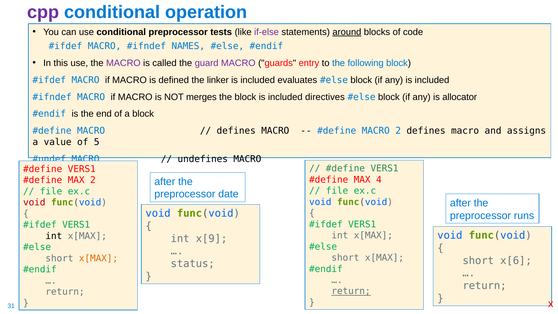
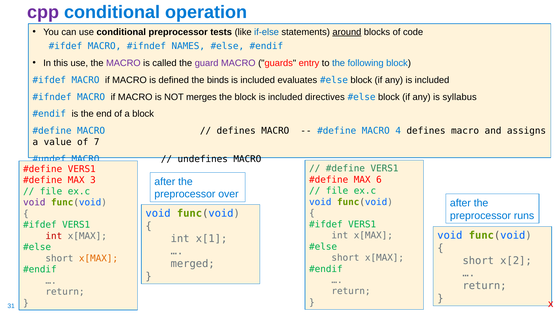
if-else colour: purple -> blue
linker: linker -> binds
allocator: allocator -> syllabus
MACRO 2: 2 -> 4
5: 5 -> 7
4: 4 -> 6
MAX 2: 2 -> 3
date: date -> over
void at (34, 202) colour: red -> purple
int at (54, 236) colour: black -> red
x[9: x[9 -> x[1
x[6: x[6 -> x[2
status: status -> merged
return at (351, 291) underline: present -> none
